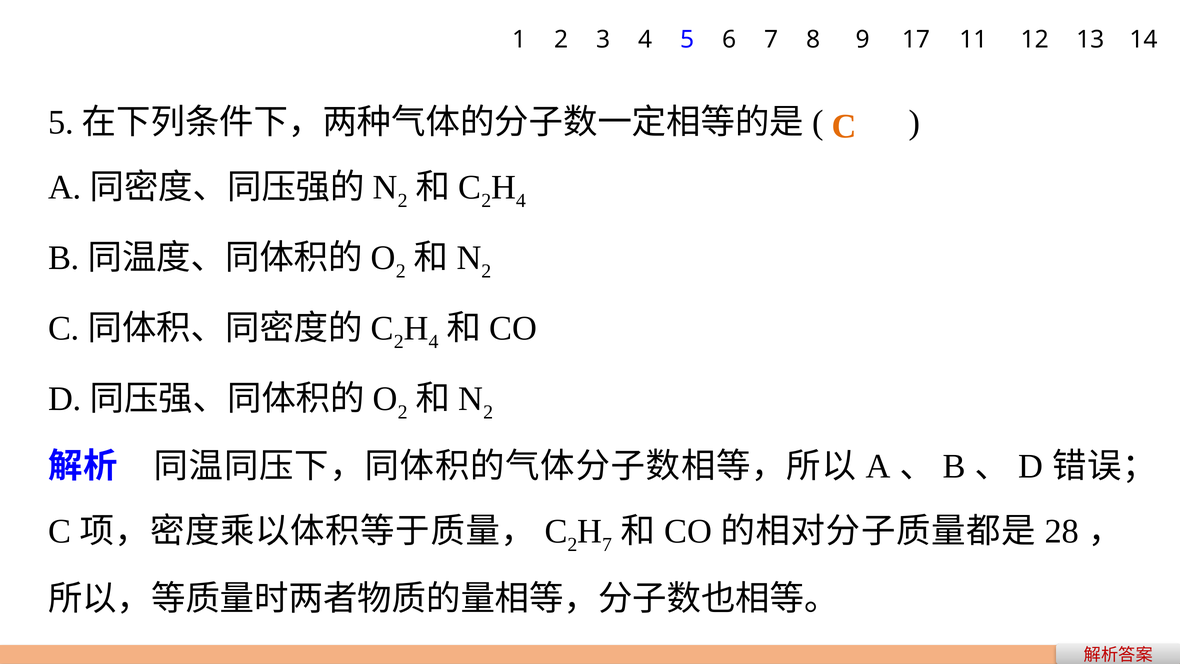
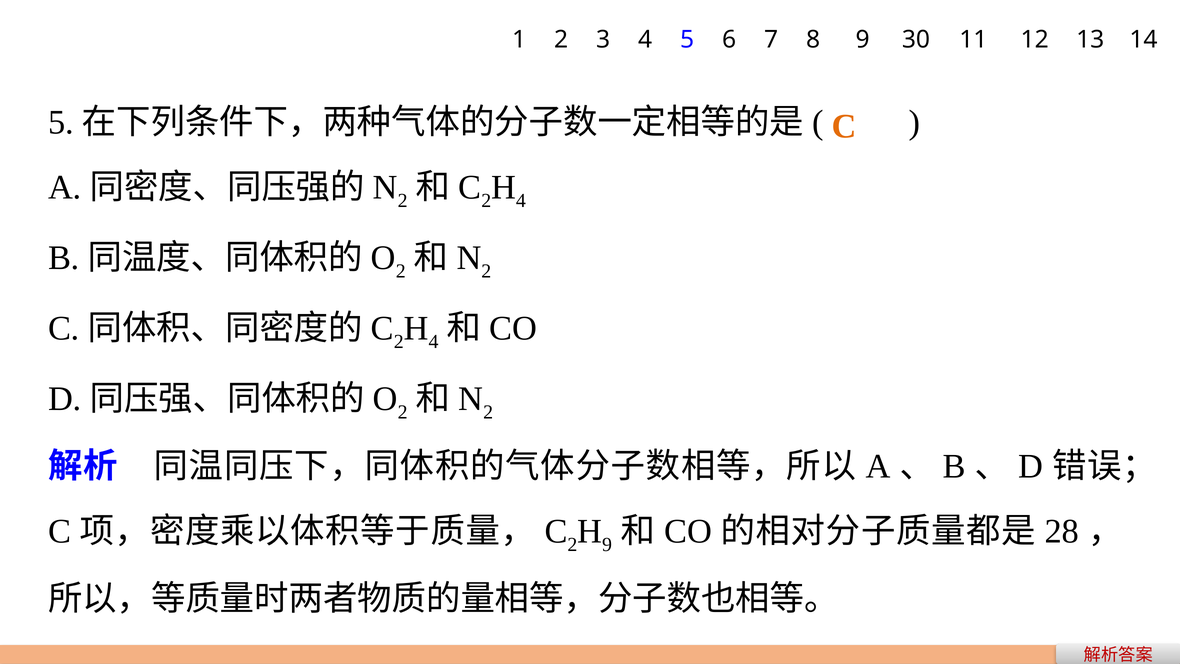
17: 17 -> 30
7 at (607, 545): 7 -> 9
